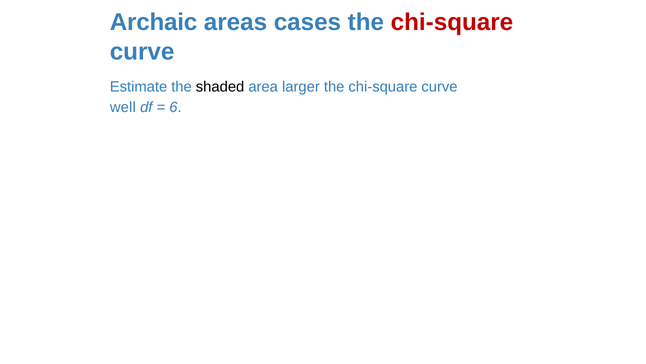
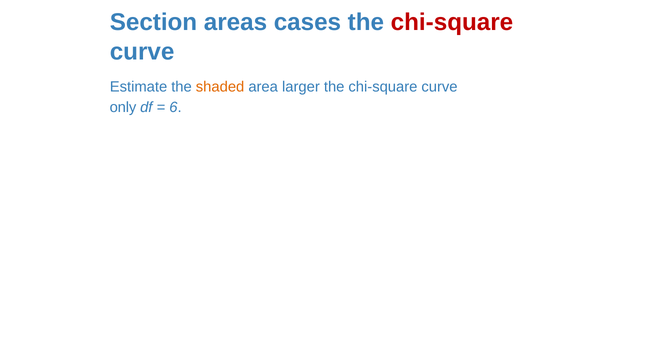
Archaic: Archaic -> Section
shaded colour: black -> orange
well: well -> only
